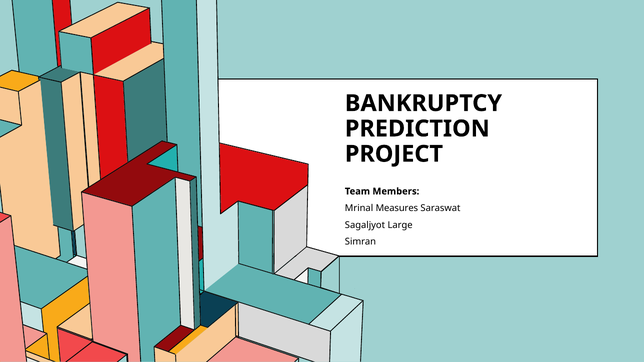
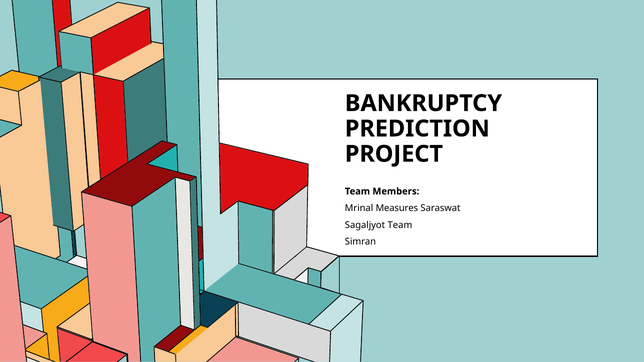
Sagaljyot Large: Large -> Team
